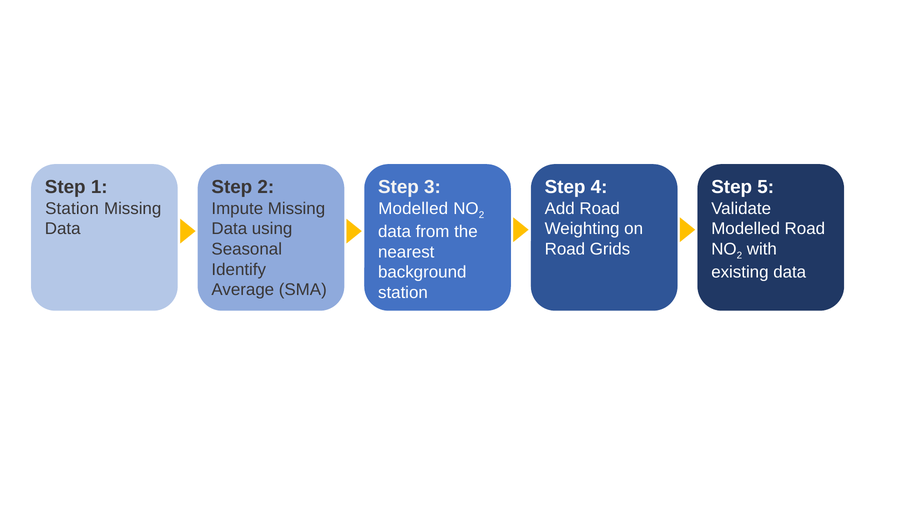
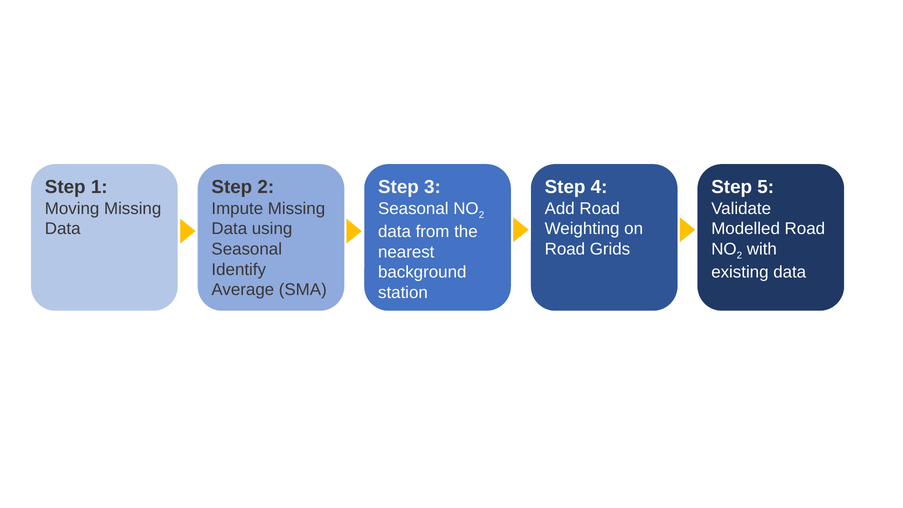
Station at (72, 208): Station -> Moving
Modelled at (413, 208): Modelled -> Seasonal
